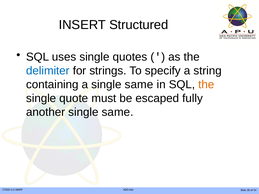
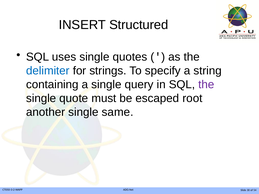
a single same: same -> query
the at (206, 85) colour: orange -> purple
fully: fully -> root
